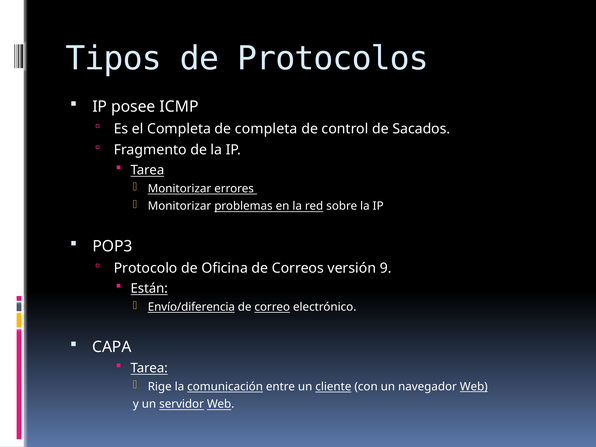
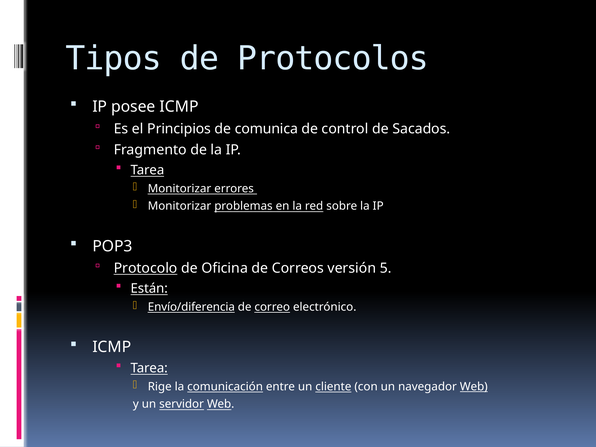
el Completa: Completa -> Principios
de completa: completa -> comunica
Protocolo underline: none -> present
9: 9 -> 5
CAPA at (112, 347): CAPA -> ICMP
